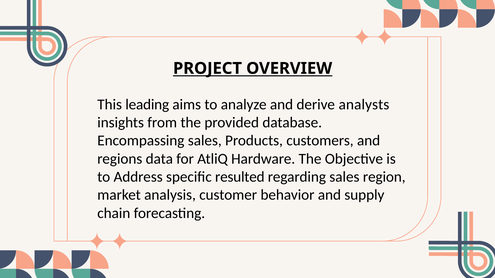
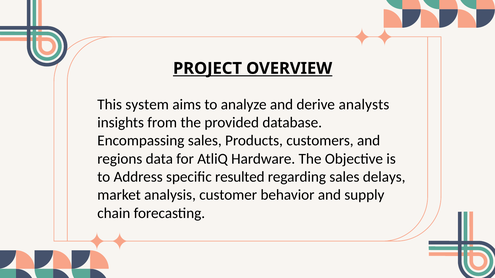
leading: leading -> system
region: region -> delays
